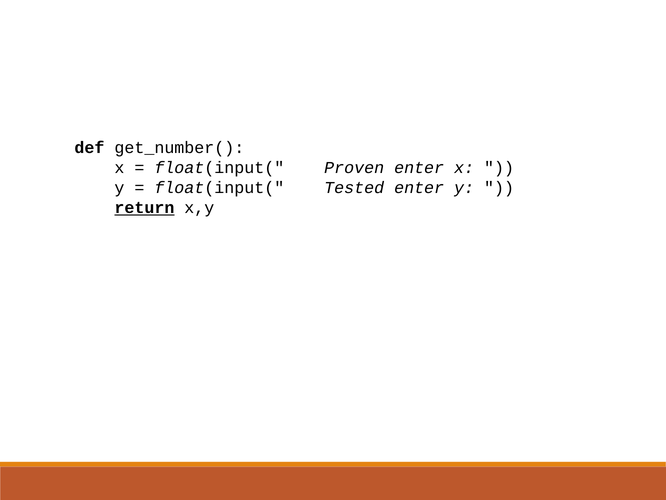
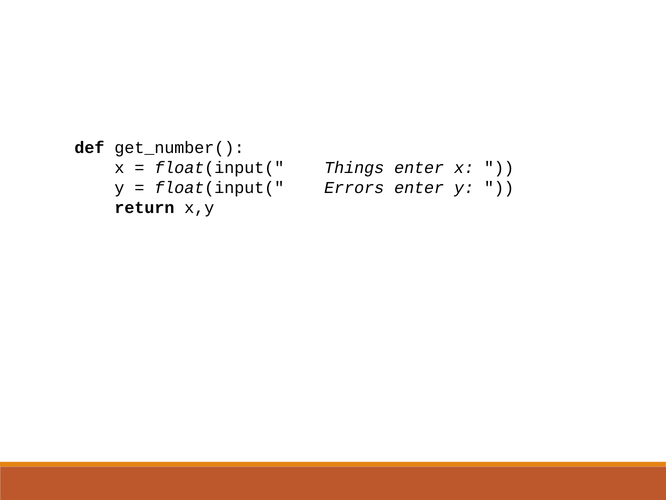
Proven: Proven -> Things
Tested: Tested -> Errors
return underline: present -> none
